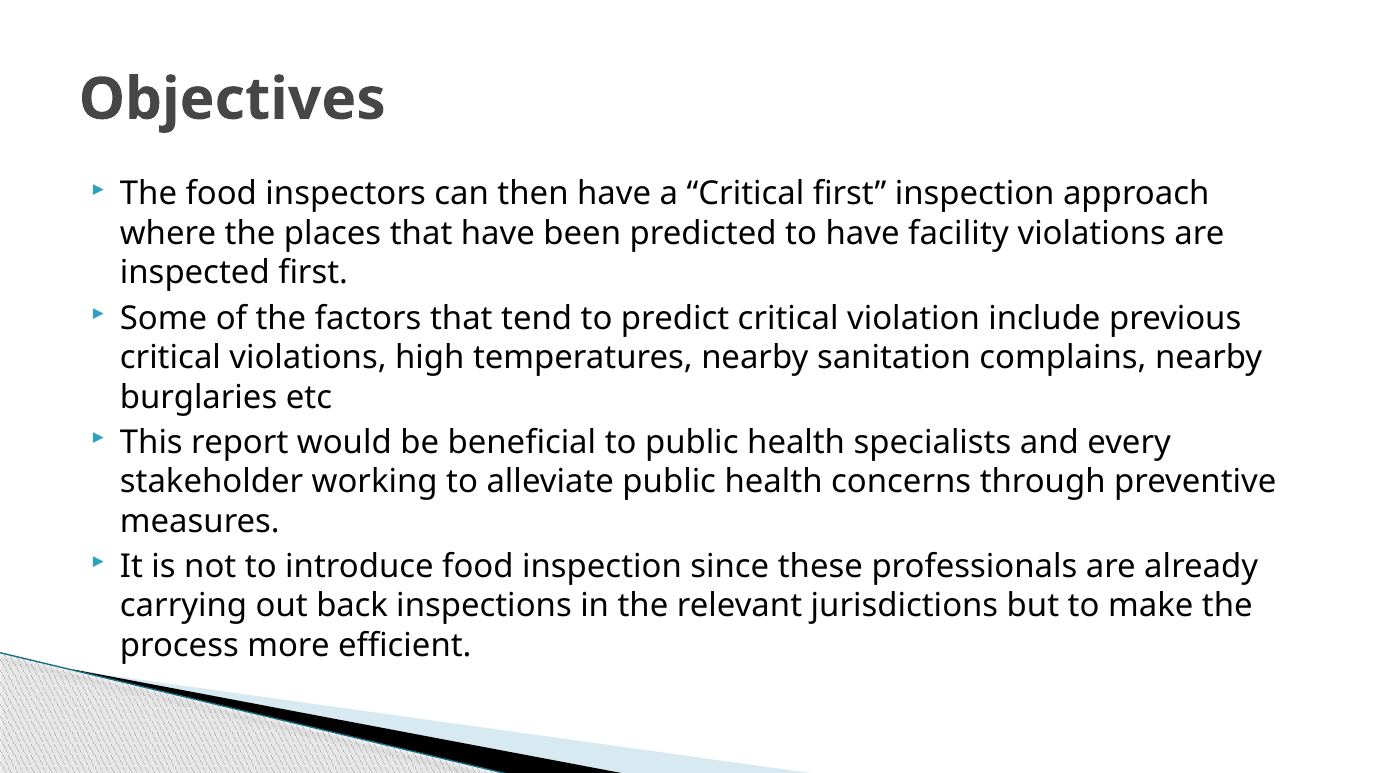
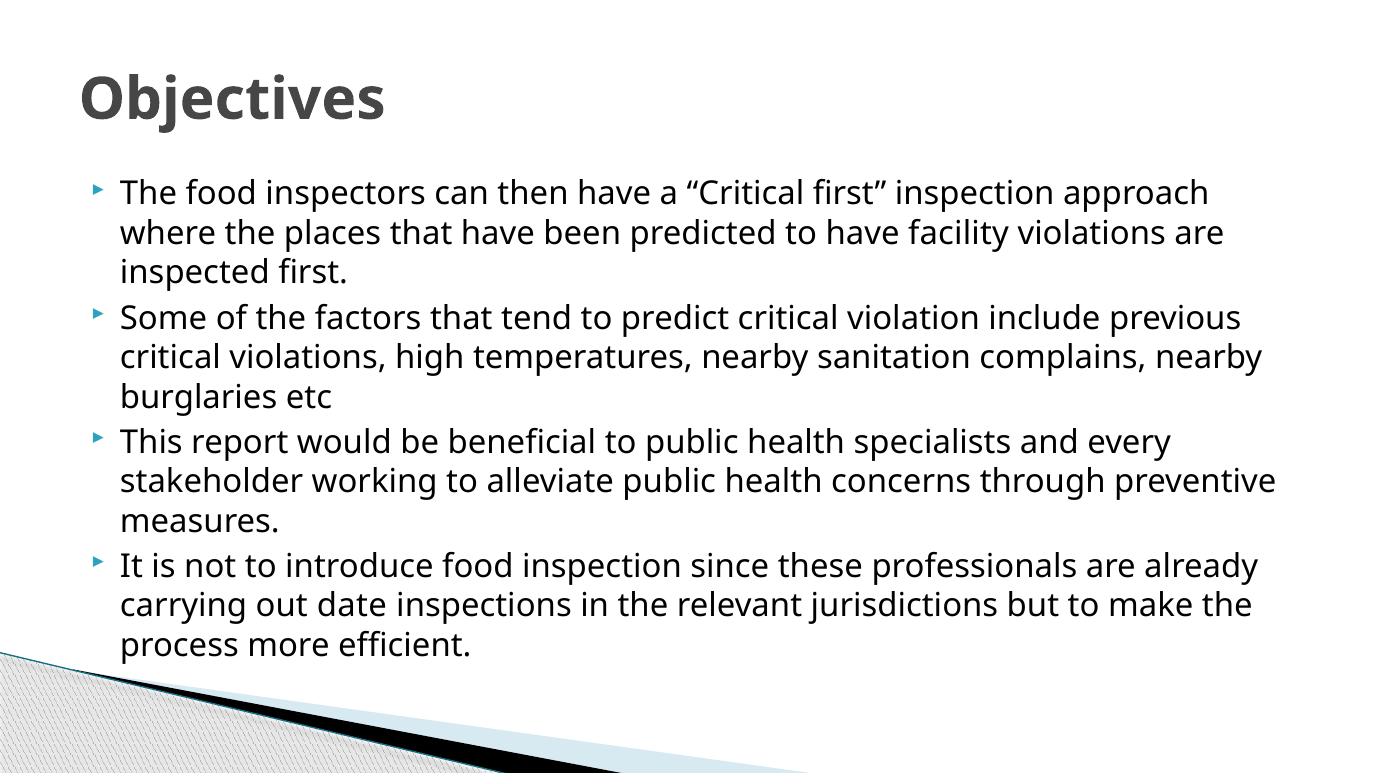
back: back -> date
